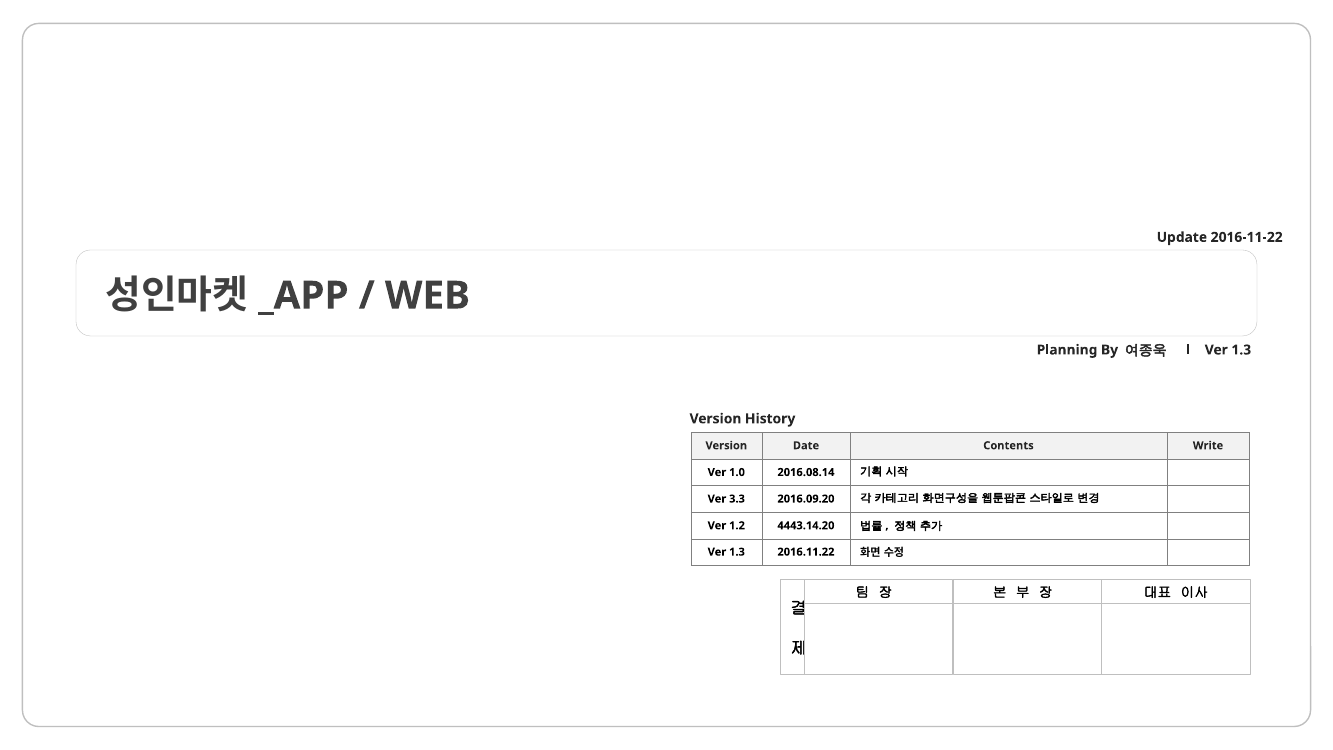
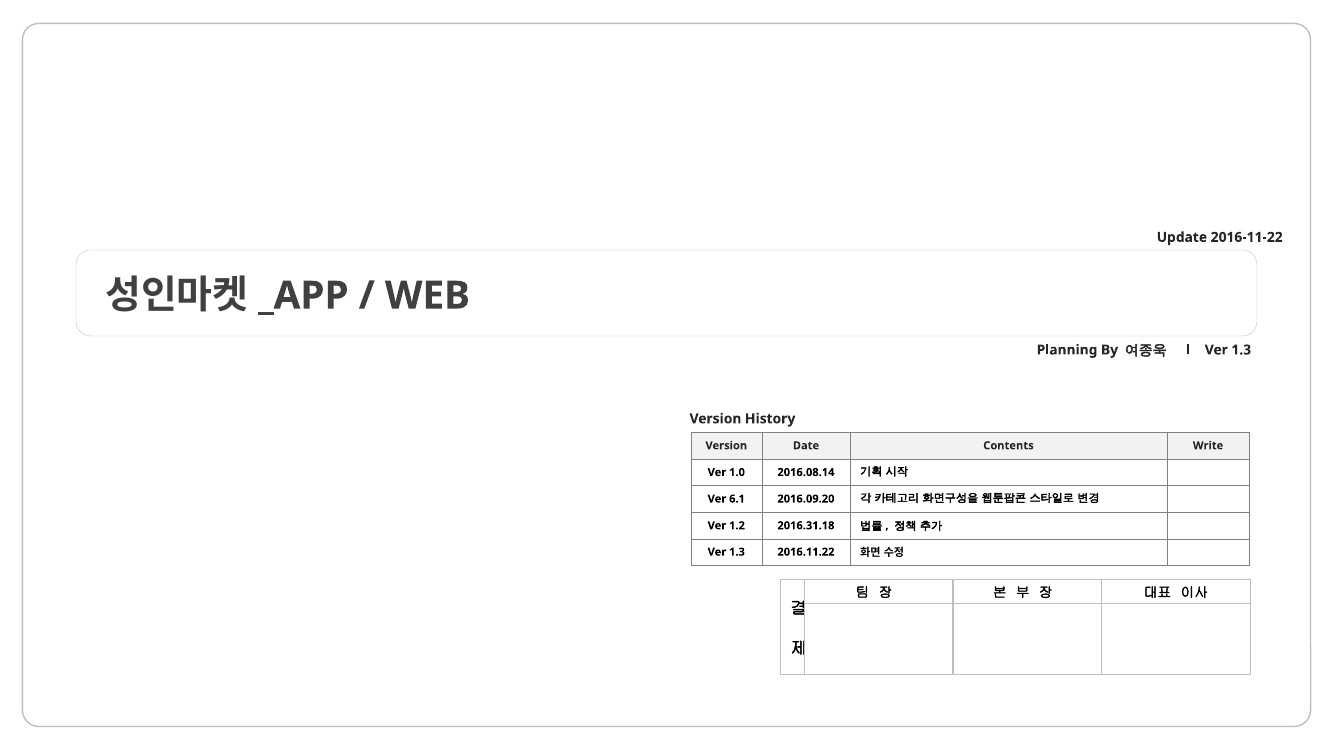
3.3: 3.3 -> 6.1
4443.14.20: 4443.14.20 -> 2016.31.18
